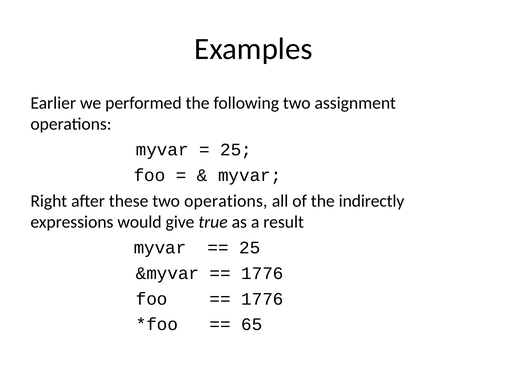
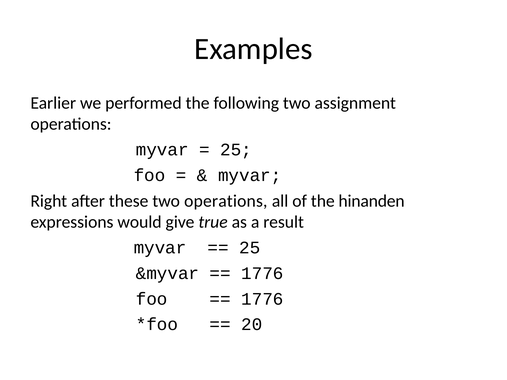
indirectly: indirectly -> hinanden
65: 65 -> 20
